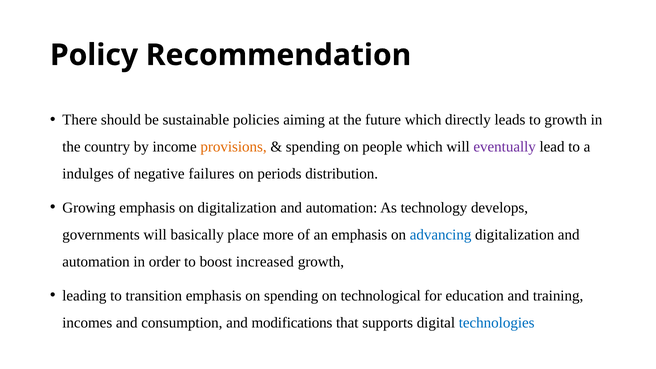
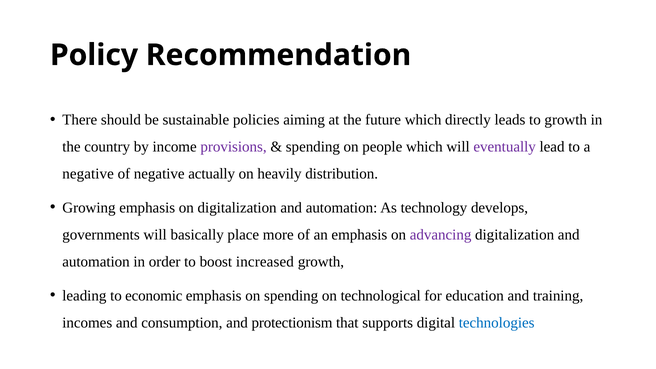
provisions colour: orange -> purple
indulges at (88, 174): indulges -> negative
failures: failures -> actually
periods: periods -> heavily
advancing colour: blue -> purple
transition: transition -> economic
modifications: modifications -> protectionism
